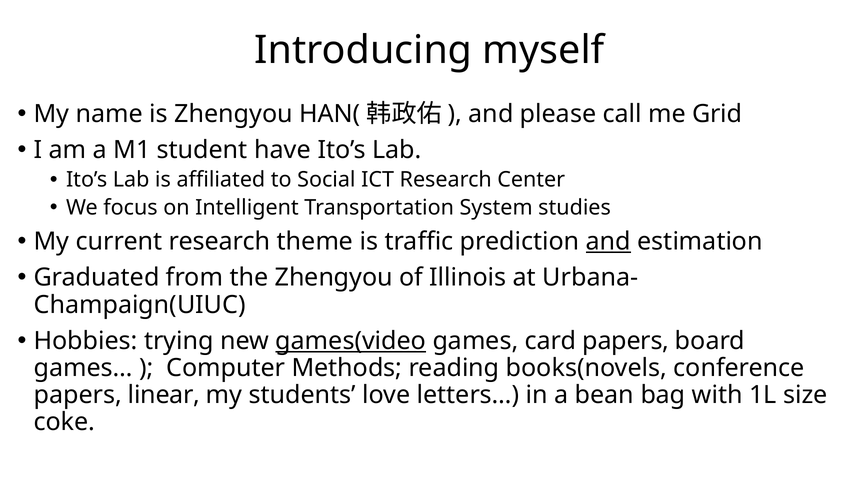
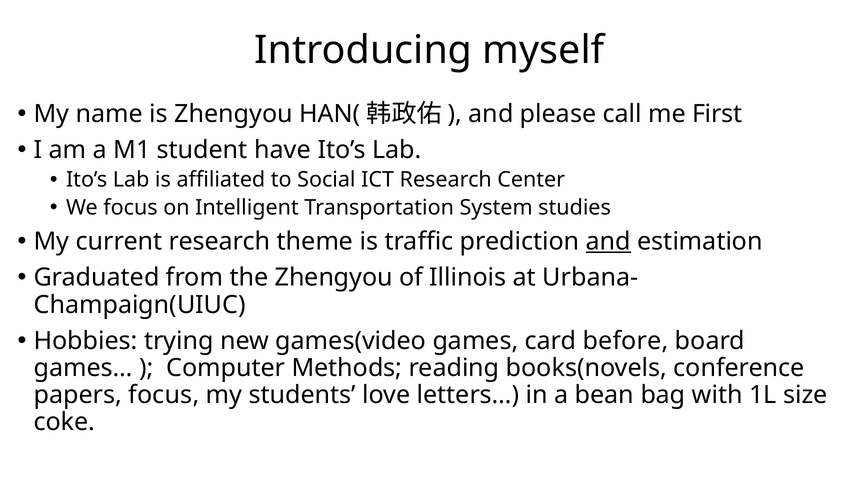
Grid: Grid -> First
games(video underline: present -> none
card papers: papers -> before
papers linear: linear -> focus
